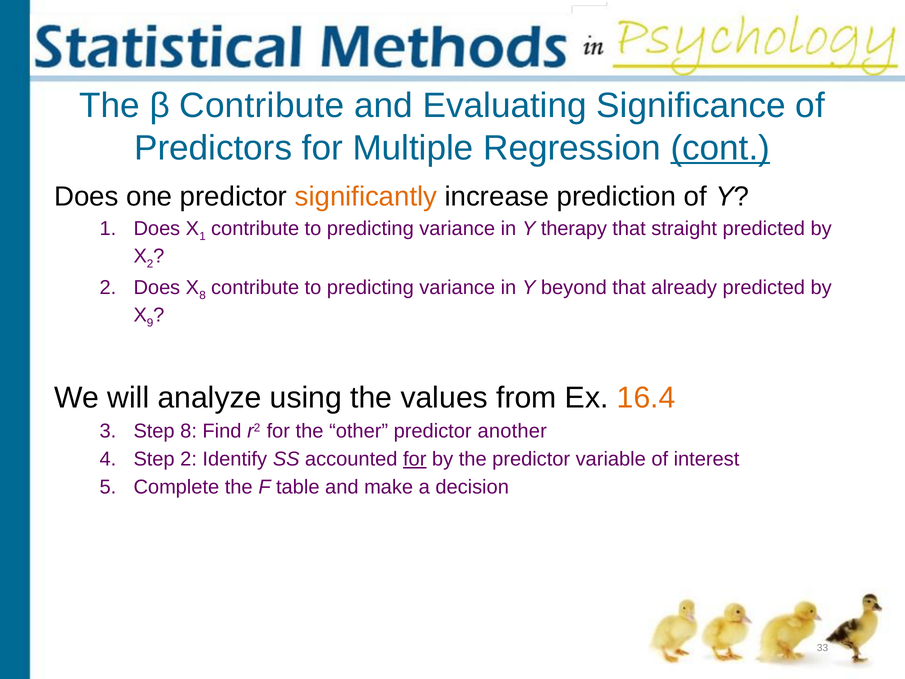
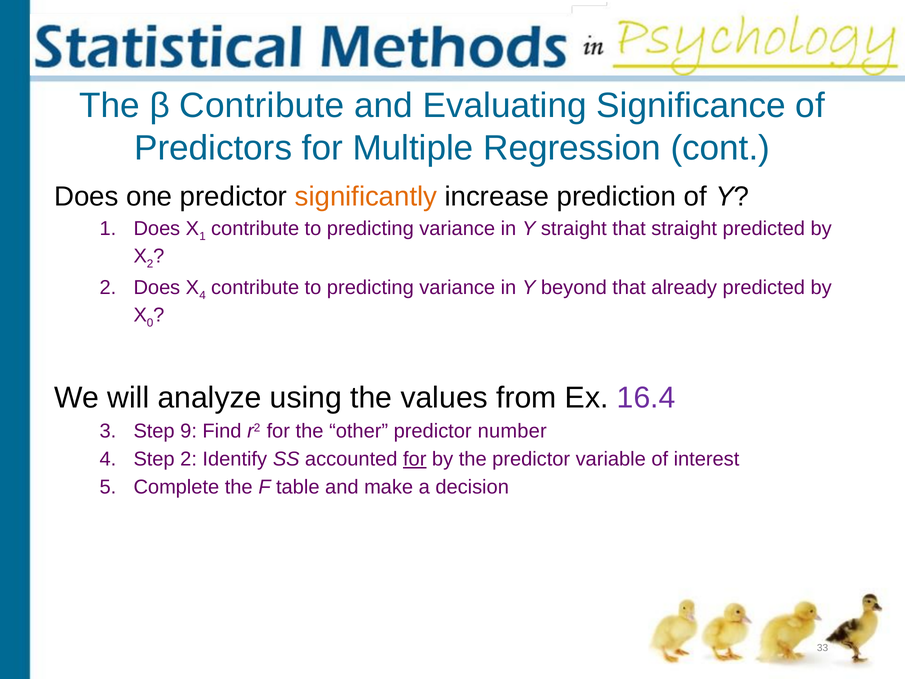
cont underline: present -> none
Y therapy: therapy -> straight
8 at (203, 295): 8 -> 4
9: 9 -> 0
16.4 colour: orange -> purple
Step 8: 8 -> 9
another: another -> number
